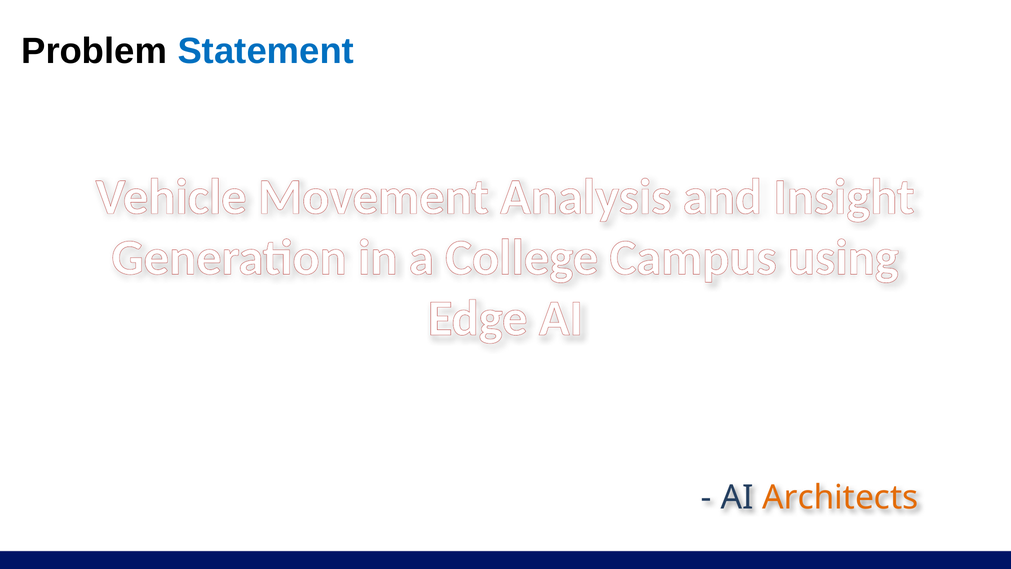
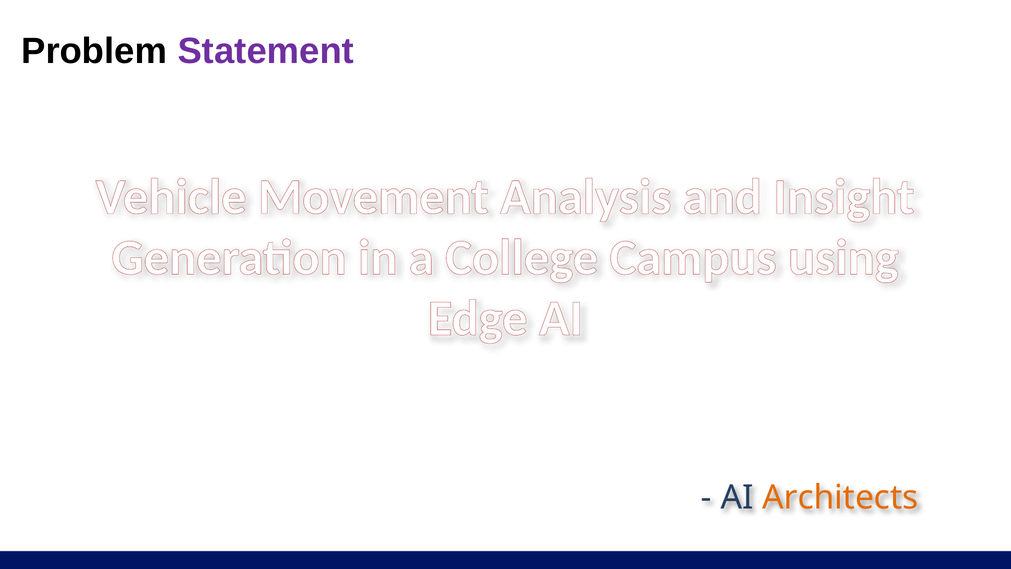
Statement colour: blue -> purple
